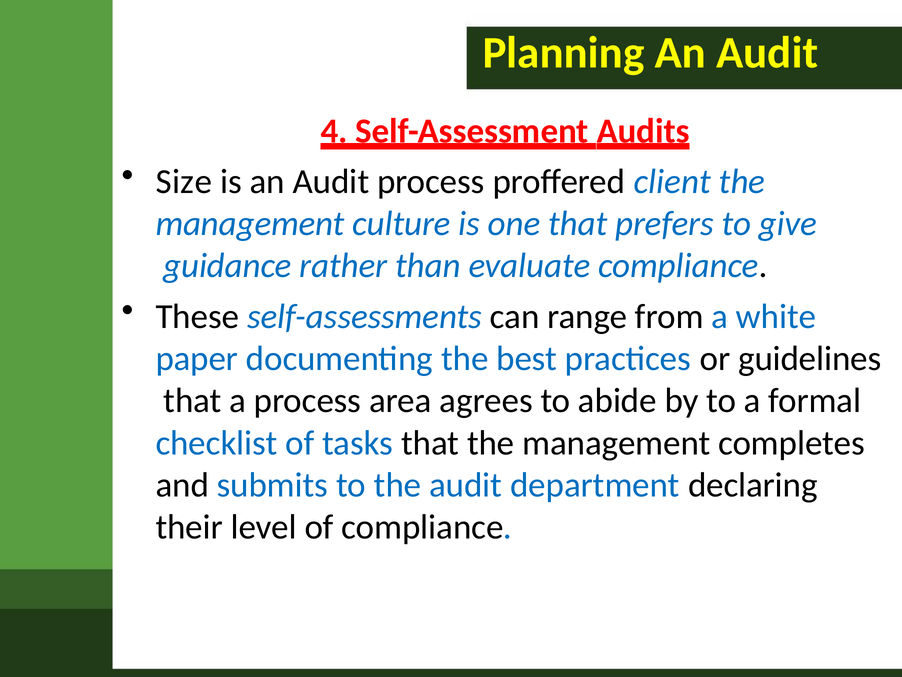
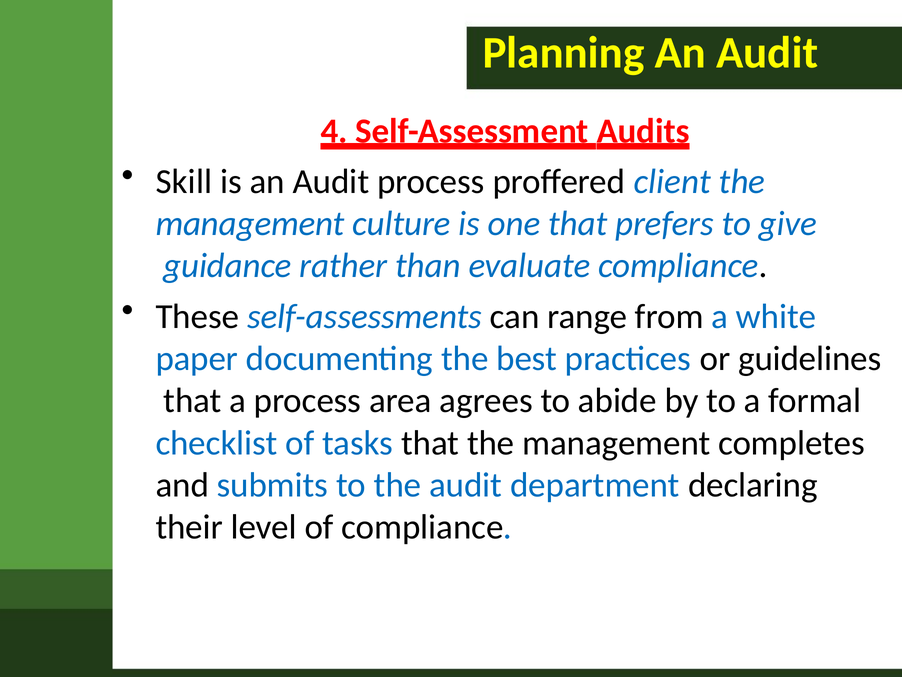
Size: Size -> Skill
